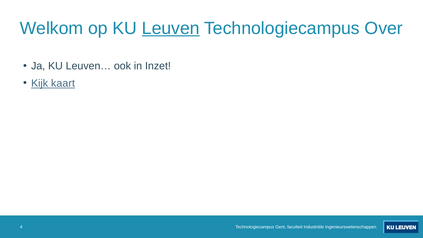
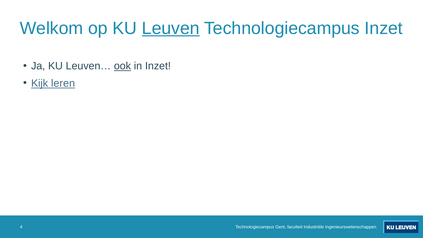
Technologiecampus Over: Over -> Inzet
ook underline: none -> present
kaart: kaart -> leren
